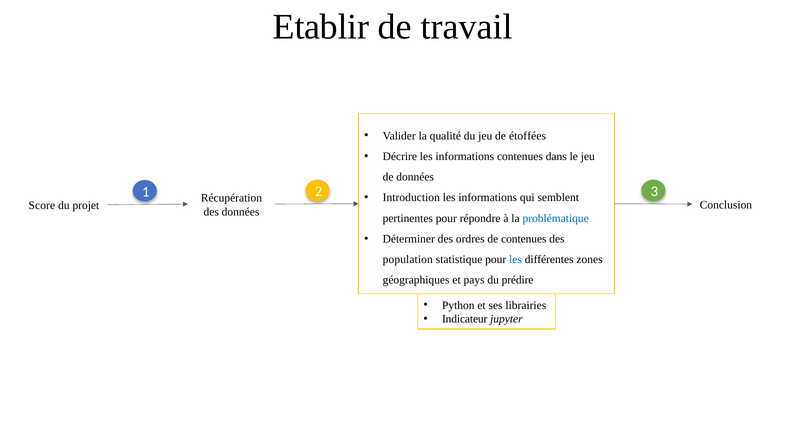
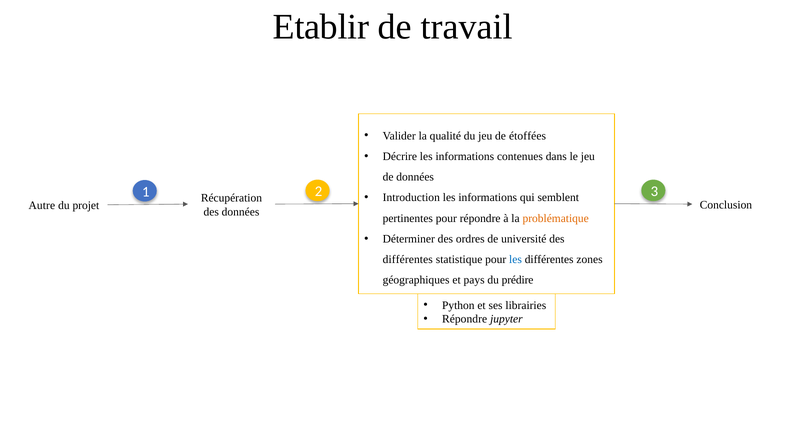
Score: Score -> Autre
problématique colour: blue -> orange
de contenues: contenues -> université
population at (408, 260): population -> différentes
Indicateur at (465, 319): Indicateur -> Répondre
